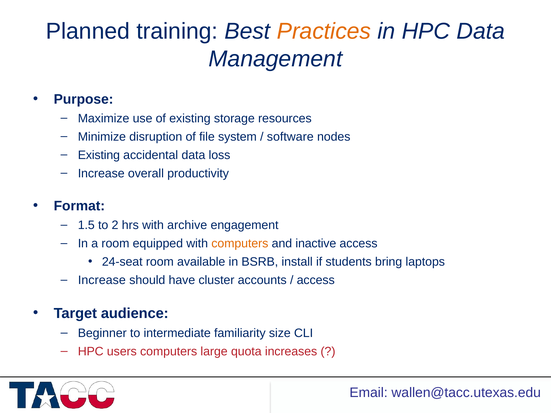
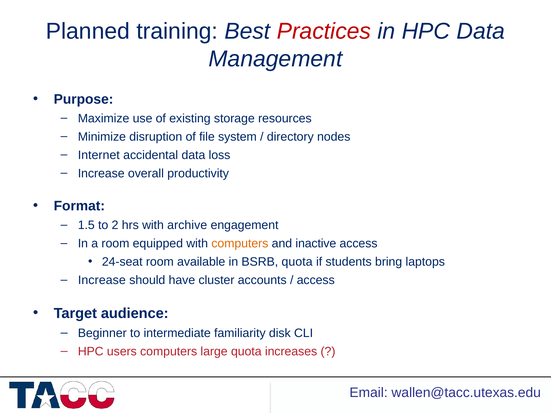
Practices colour: orange -> red
software: software -> directory
Existing at (99, 155): Existing -> Internet
BSRB install: install -> quota
size: size -> disk
